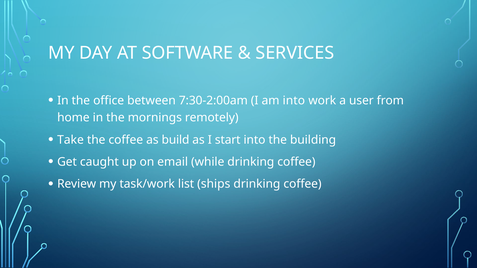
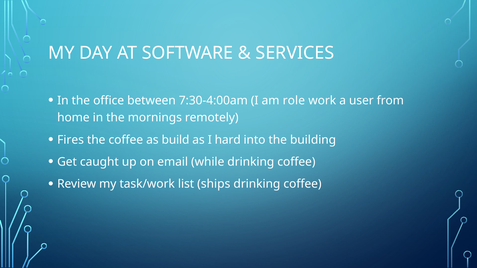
7:30-2:00am: 7:30-2:00am -> 7:30-4:00am
am into: into -> role
Take: Take -> Fires
start: start -> hard
